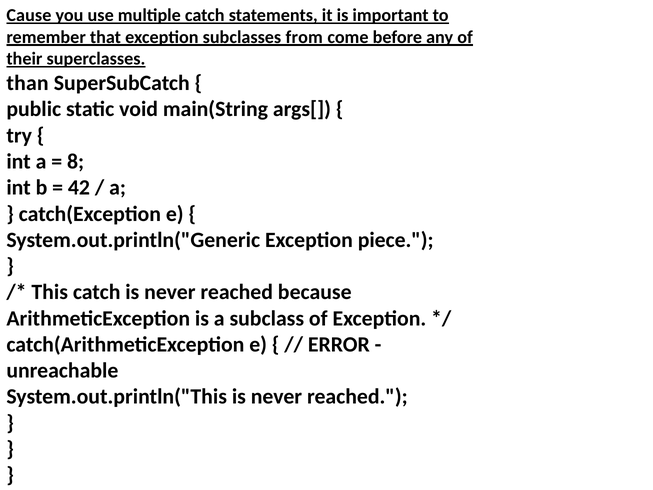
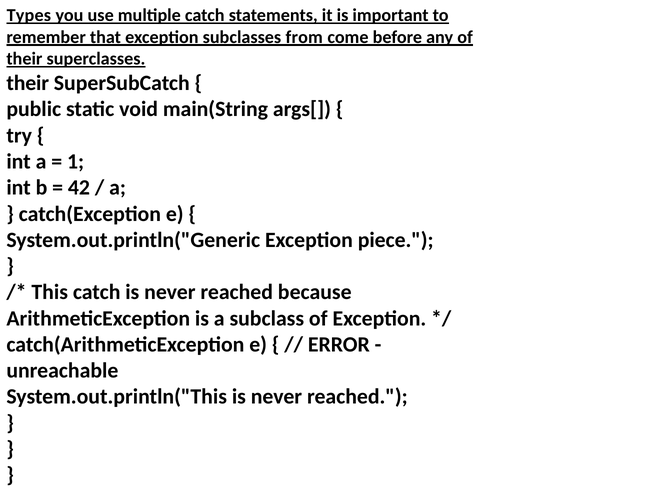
Cause: Cause -> Types
than at (28, 83): than -> their
8: 8 -> 1
